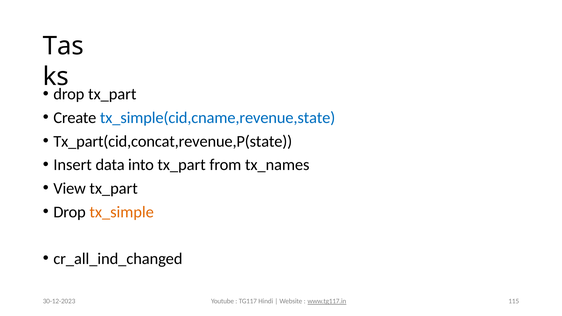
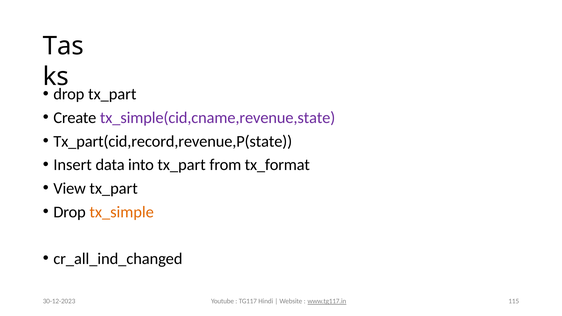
tx_simple(cid,cname,revenue,state colour: blue -> purple
Tx_part(cid,concat,revenue,P(state: Tx_part(cid,concat,revenue,P(state -> Tx_part(cid,record,revenue,P(state
tx_names: tx_names -> tx_format
